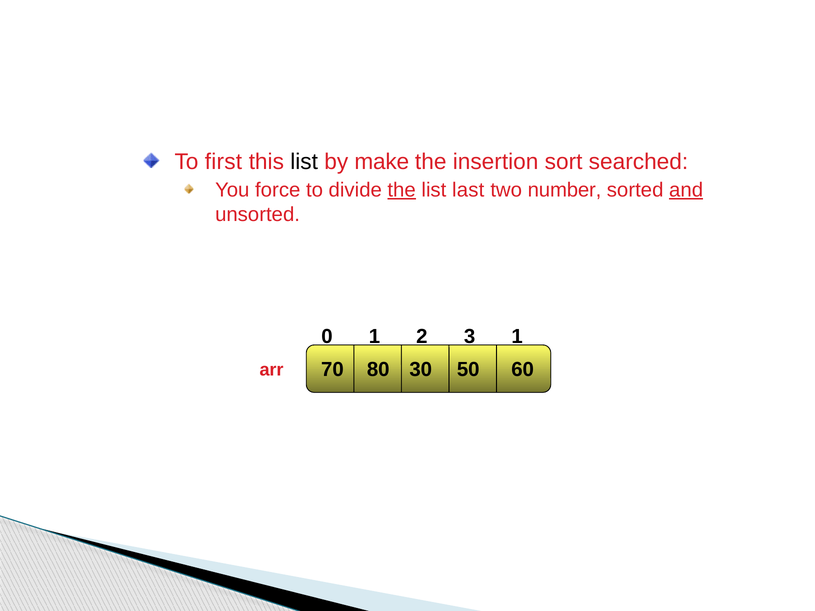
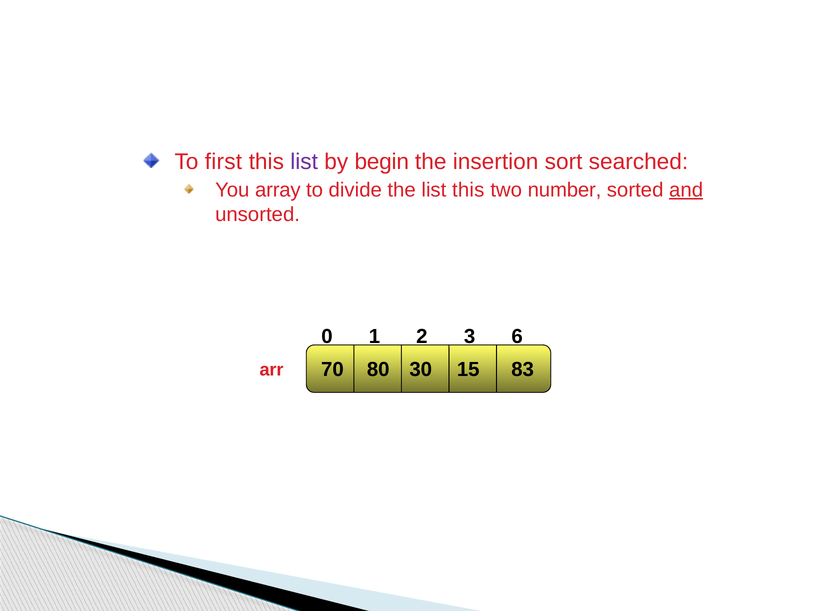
list at (304, 162) colour: black -> purple
make: make -> begin
force: force -> array
the at (402, 190) underline: present -> none
list last: last -> this
0 1: 1 -> 6
50: 50 -> 15
60: 60 -> 83
